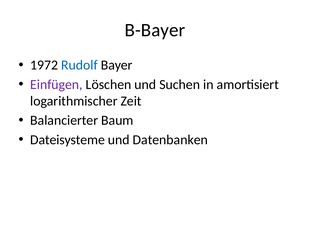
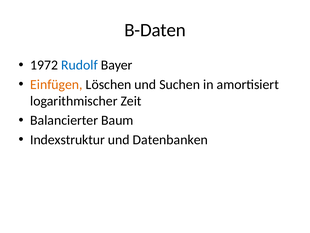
B-Bayer: B-Bayer -> B-Daten
Einfügen colour: purple -> orange
Dateisysteme: Dateisysteme -> Indexstruktur
